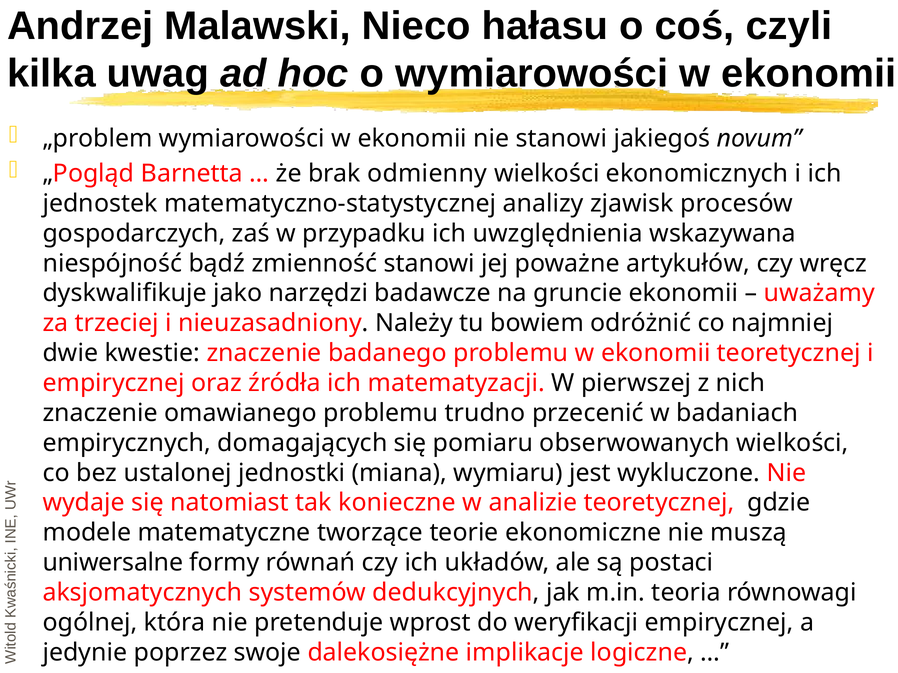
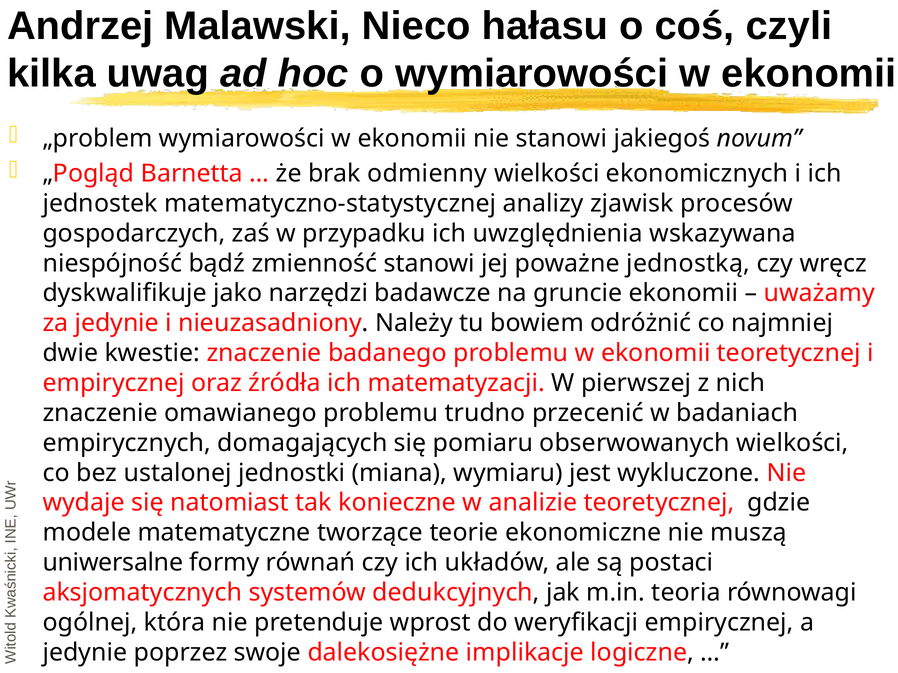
artykułów: artykułów -> jednostką
za trzeciej: trzeciej -> jedynie
